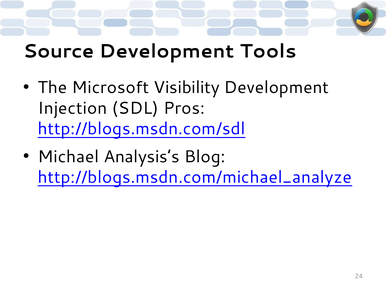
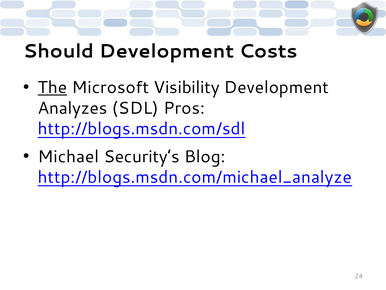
Source: Source -> Should
Tools: Tools -> Costs
The underline: none -> present
Injection: Injection -> Analyzes
Analysis’s: Analysis’s -> Security’s
